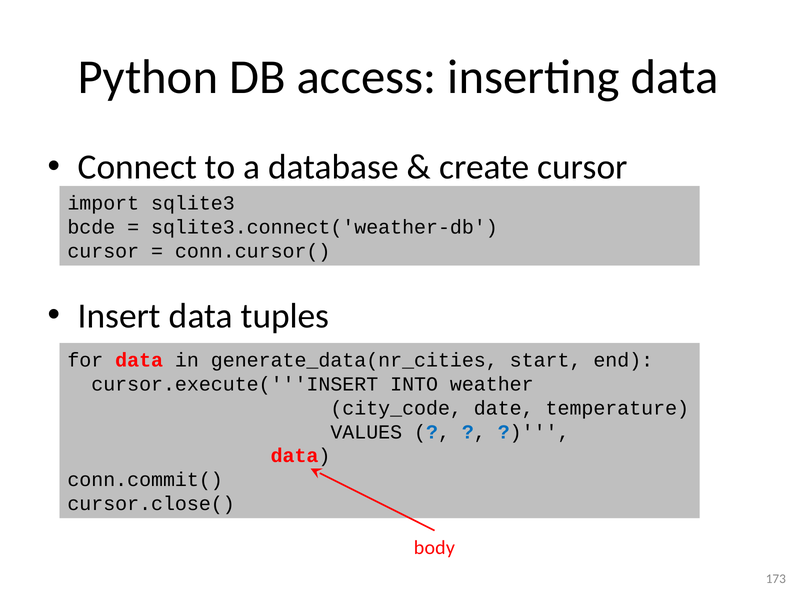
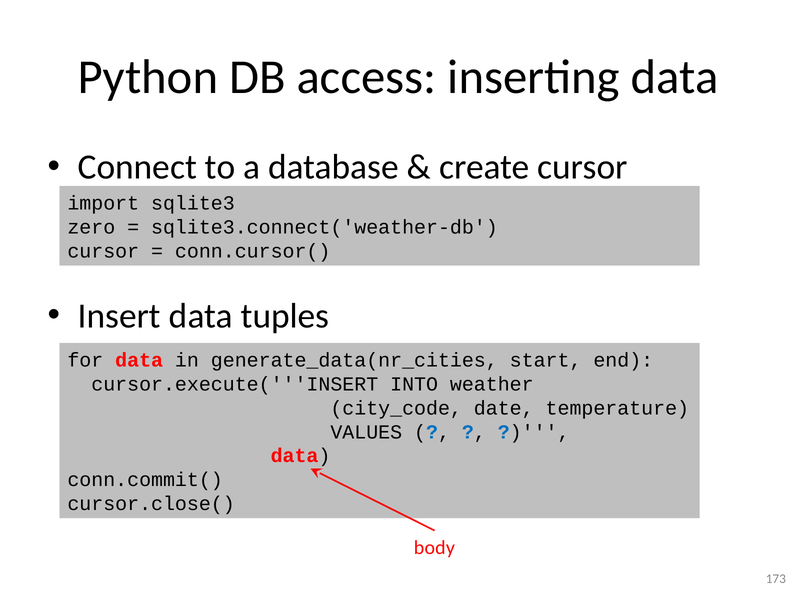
bcde: bcde -> zero
